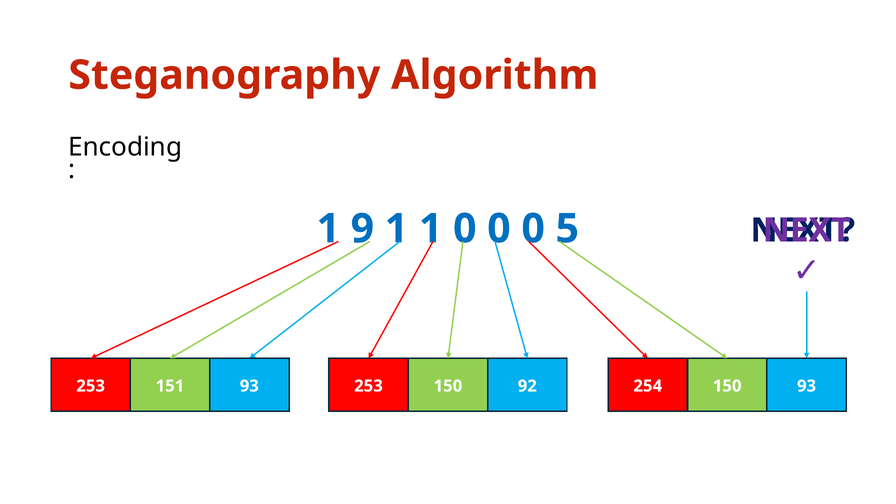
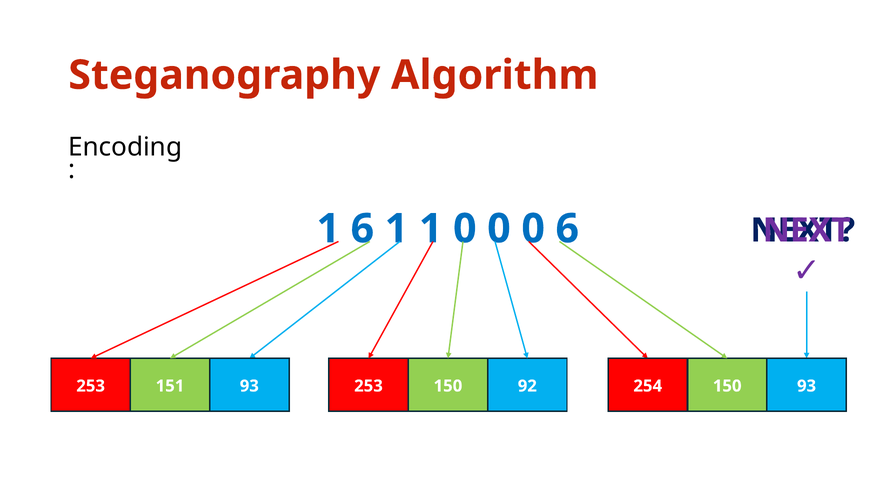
1 9: 9 -> 6
0 5: 5 -> 6
